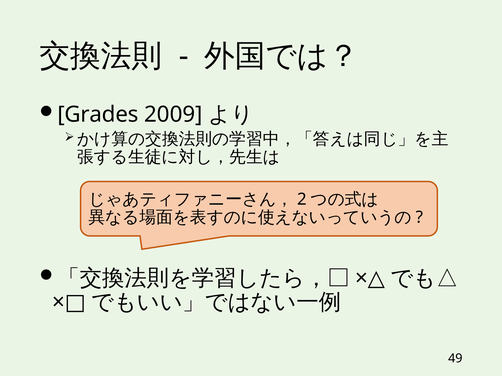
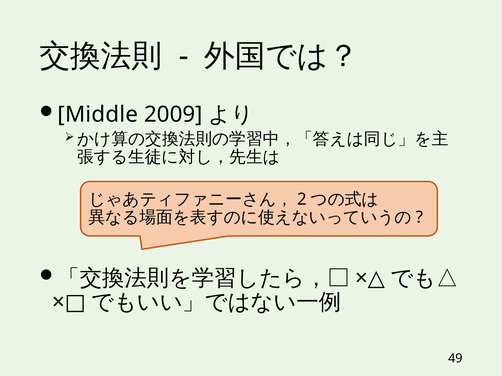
Grades: Grades -> Middle
